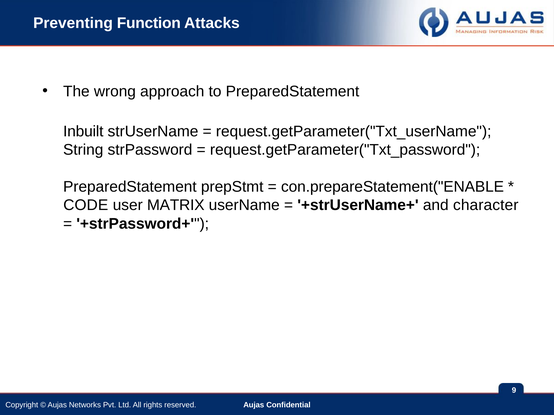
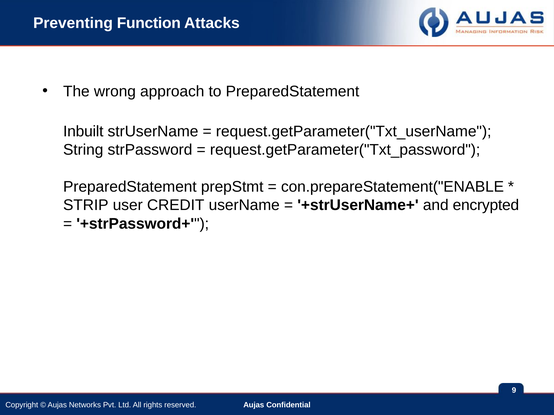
CODE: CODE -> STRIP
MATRIX: MATRIX -> CREDIT
character: character -> encrypted
